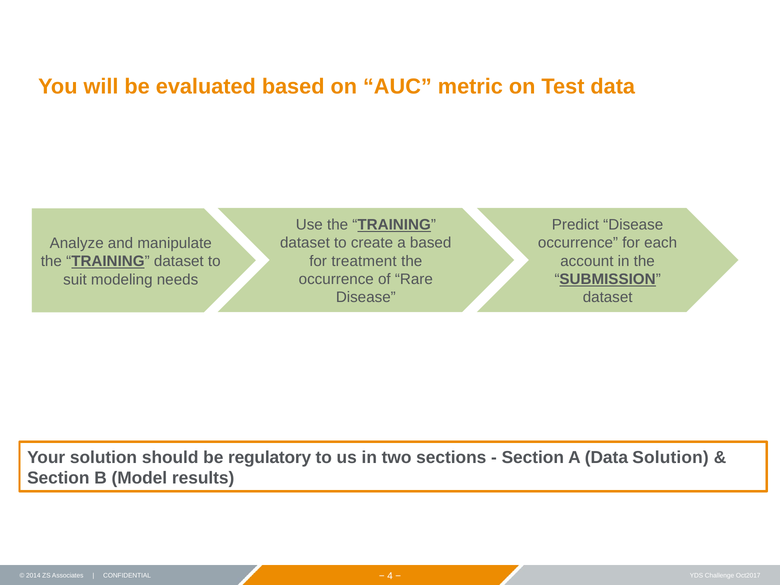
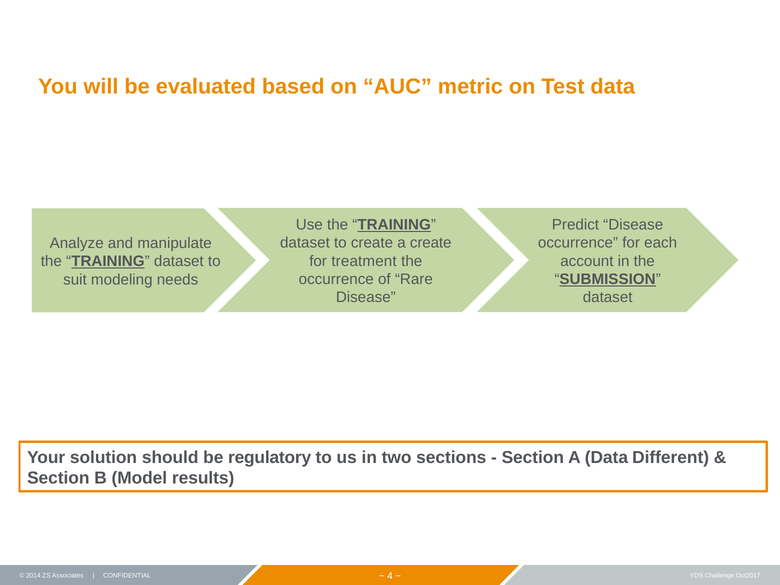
a based: based -> create
Data Solution: Solution -> Different
